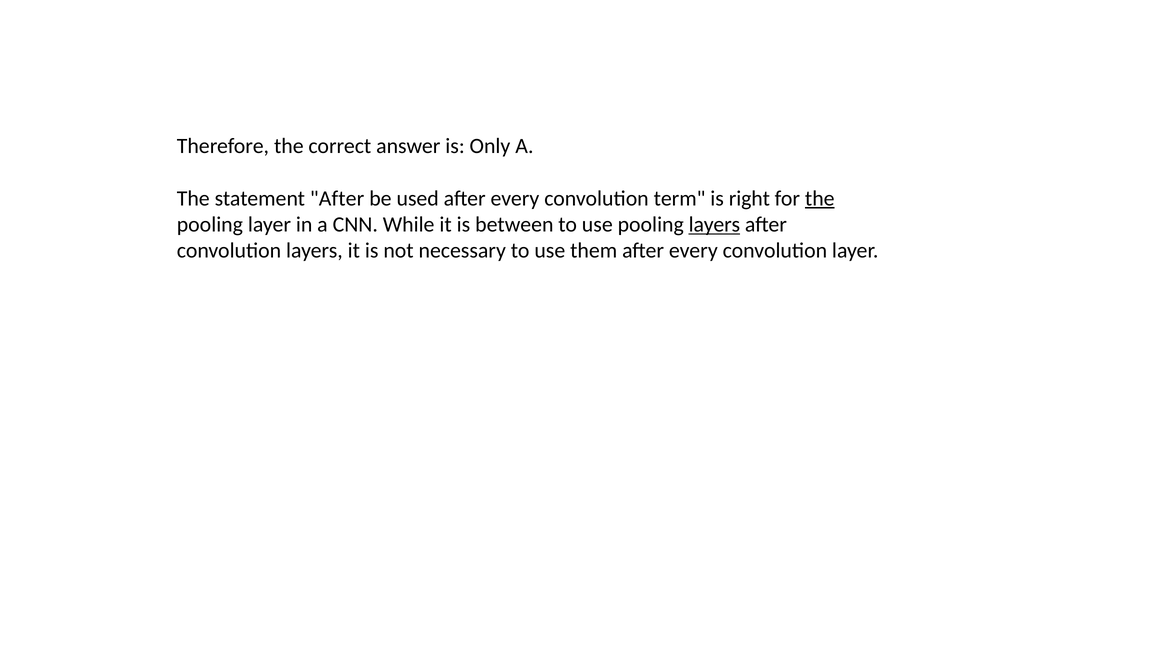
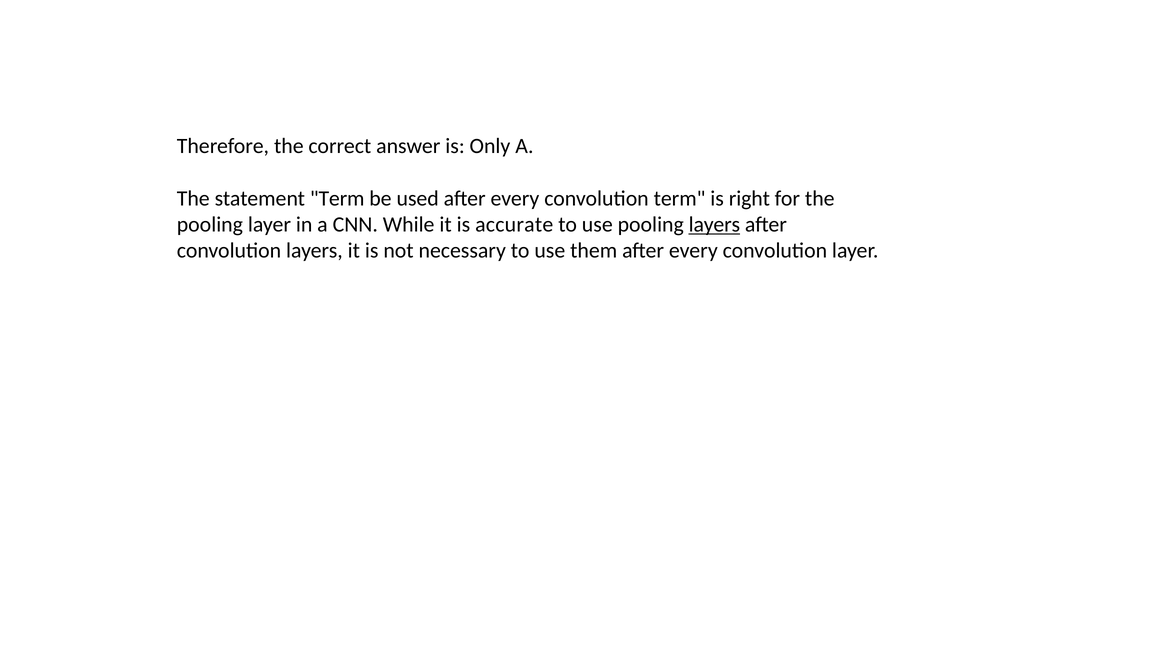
statement After: After -> Term
the at (820, 198) underline: present -> none
between: between -> accurate
